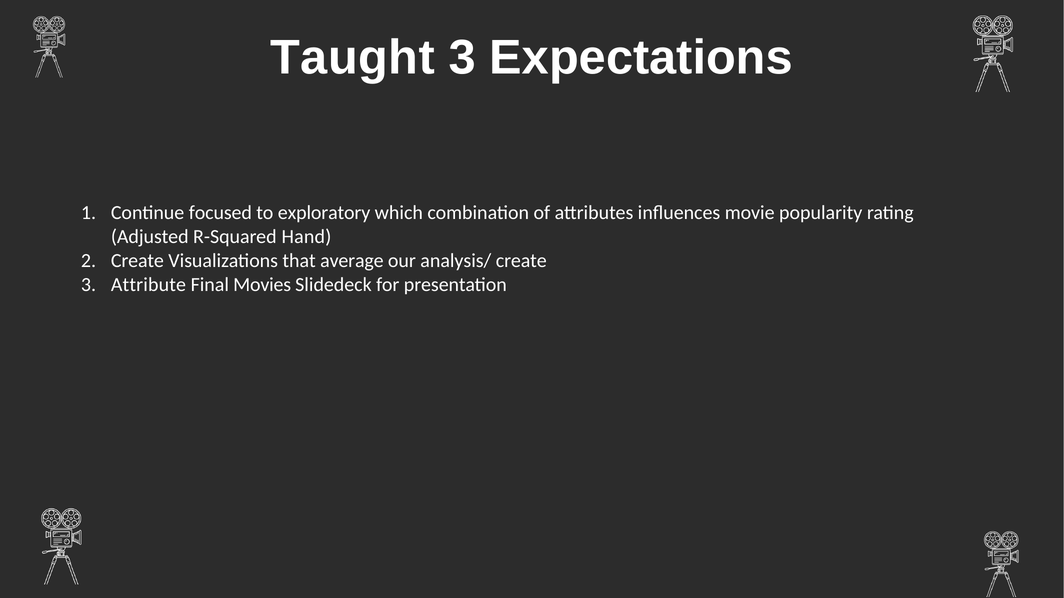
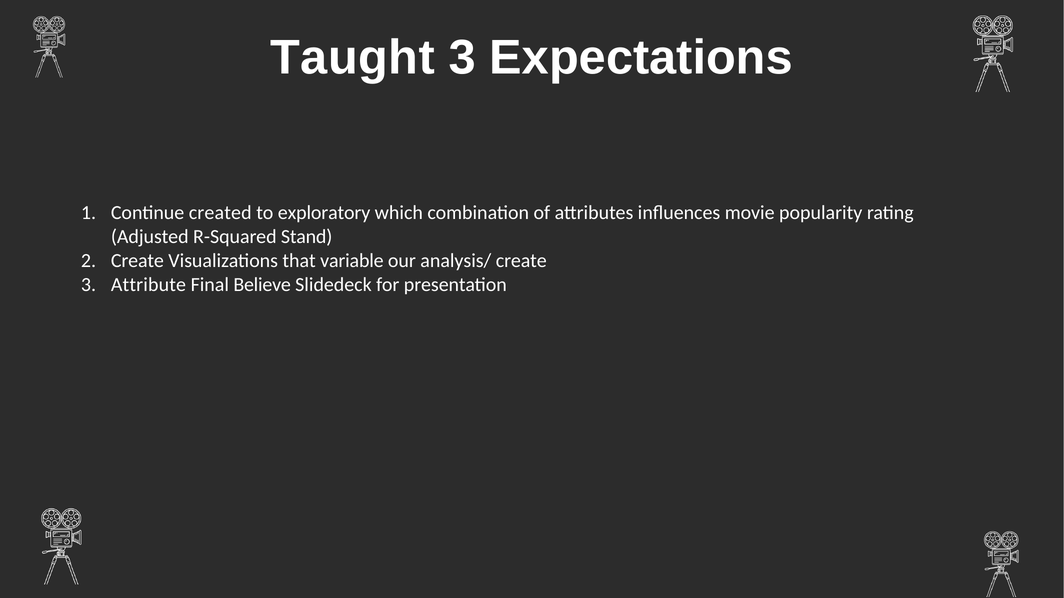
focused: focused -> created
Hand: Hand -> Stand
average: average -> variable
Movies: Movies -> Believe
